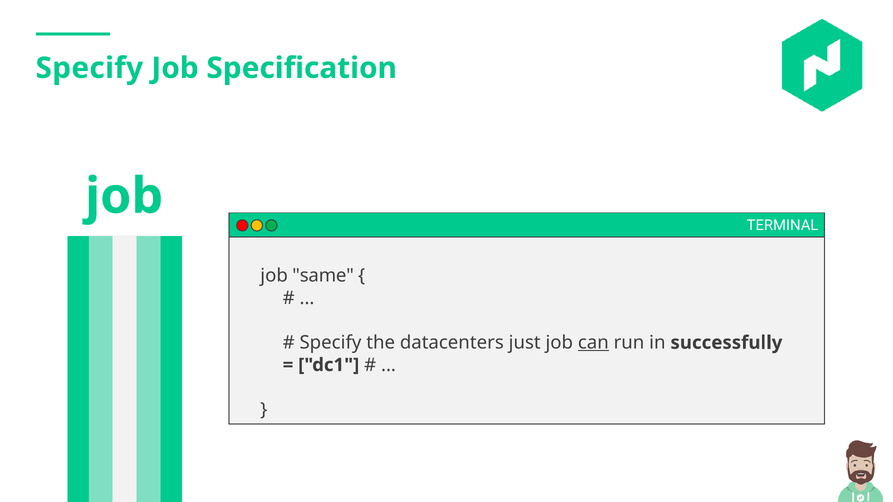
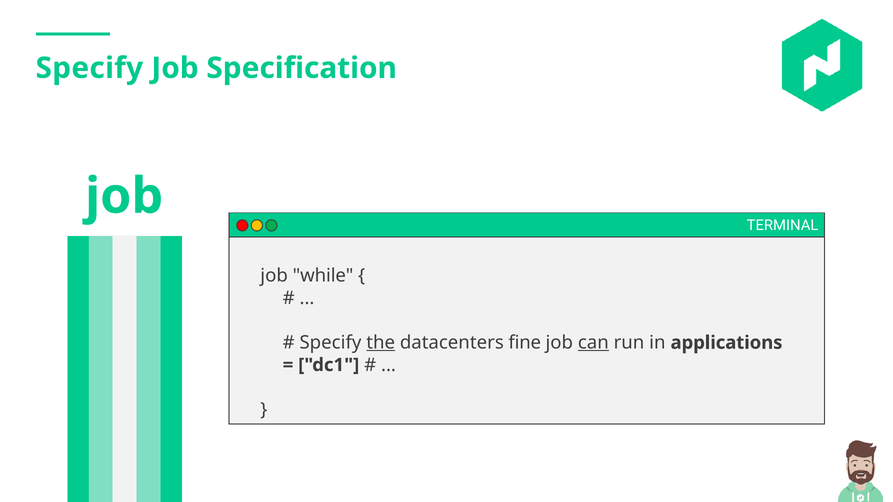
same: same -> while
the underline: none -> present
just: just -> fine
successfully: successfully -> applications
